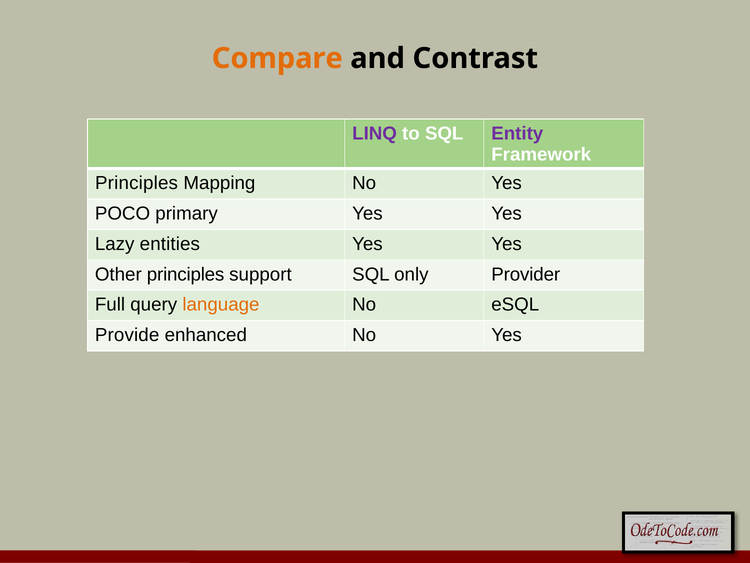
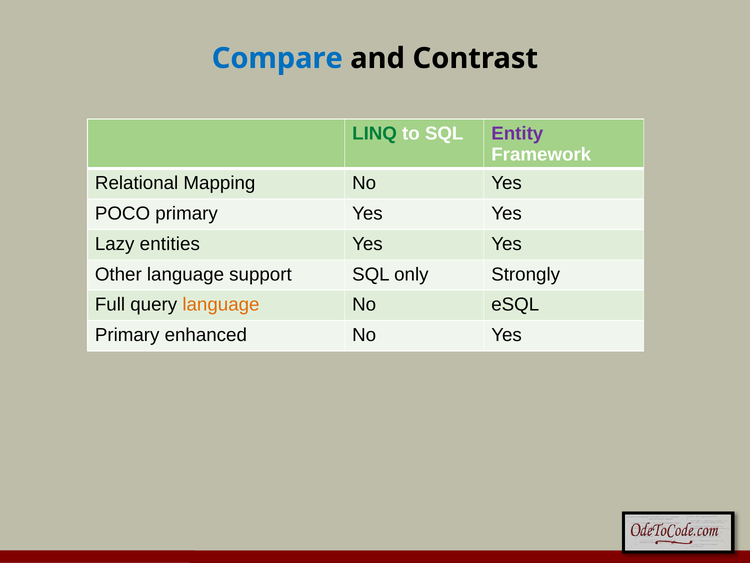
Compare colour: orange -> blue
LINQ colour: purple -> green
Principles at (137, 183): Principles -> Relational
Other principles: principles -> language
Provider: Provider -> Strongly
Provide at (127, 335): Provide -> Primary
